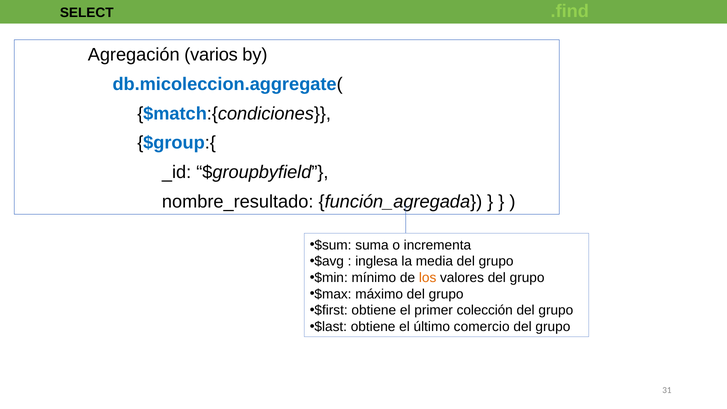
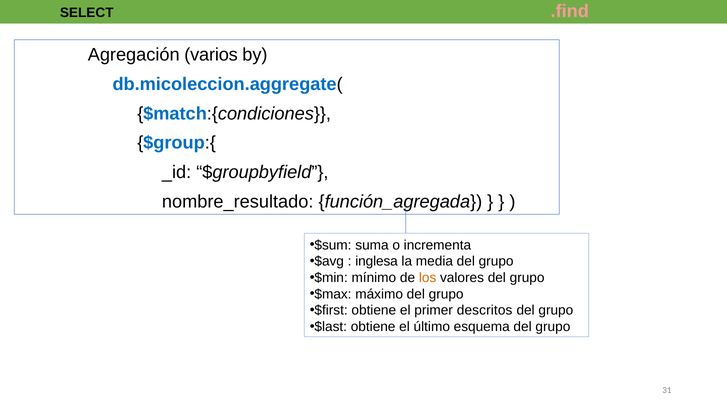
.find colour: light green -> pink
colección: colección -> descritos
comercio: comercio -> esquema
